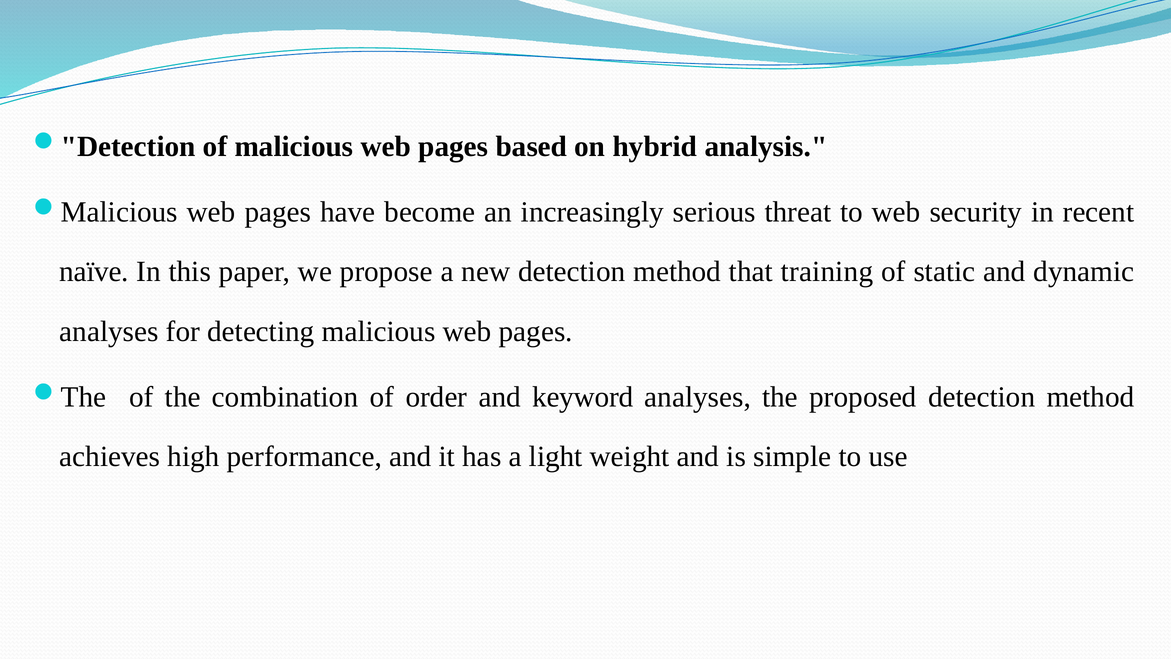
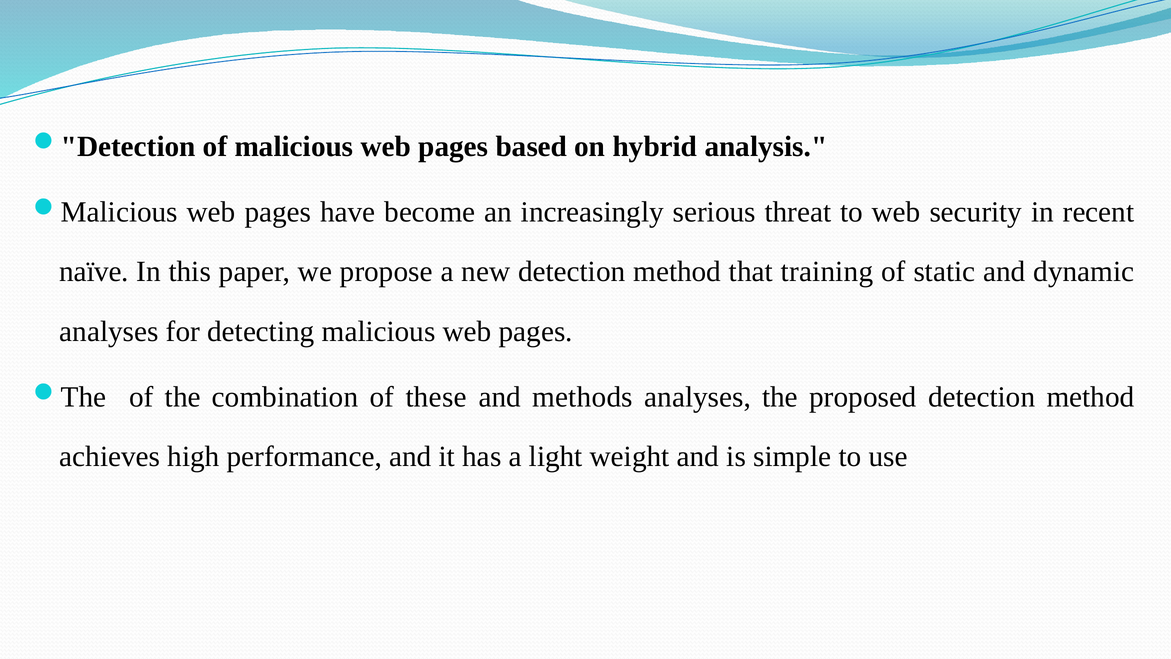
order: order -> these
keyword: keyword -> methods
